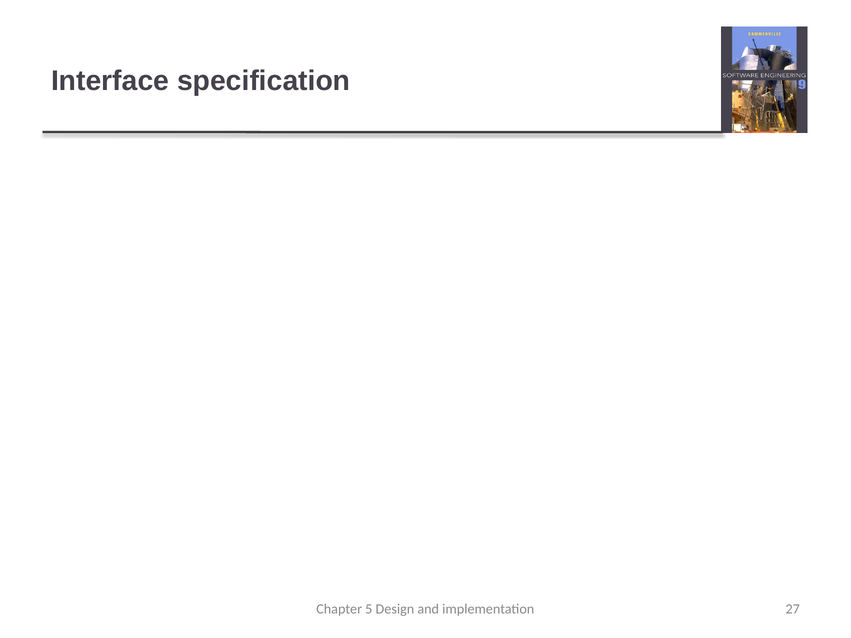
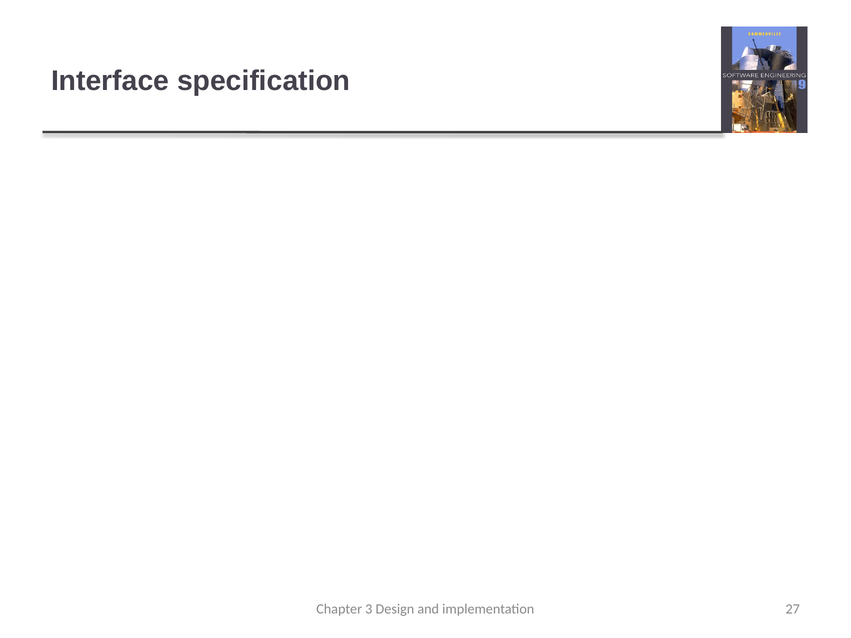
5: 5 -> 3
